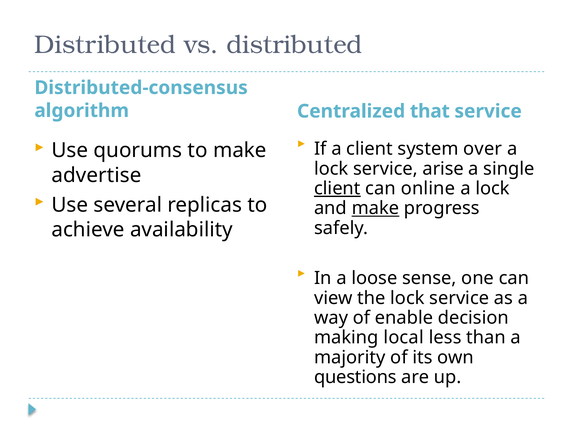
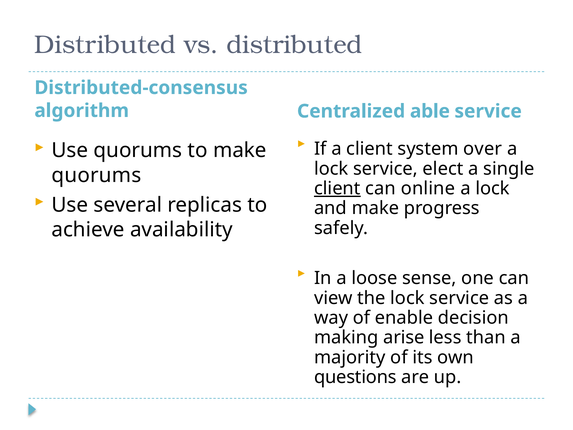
that: that -> able
arise: arise -> elect
advertise at (97, 175): advertise -> quorums
make at (375, 208) underline: present -> none
local: local -> arise
